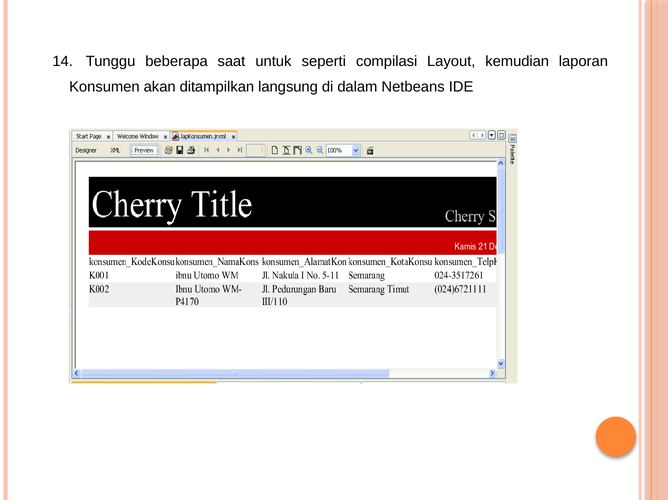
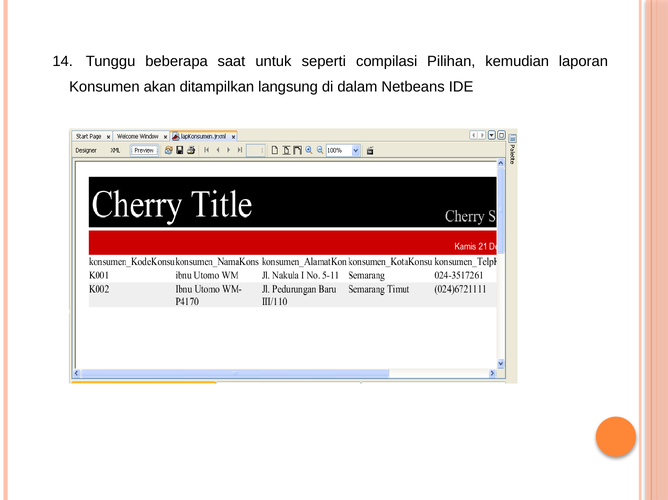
Layout: Layout -> Pilihan
